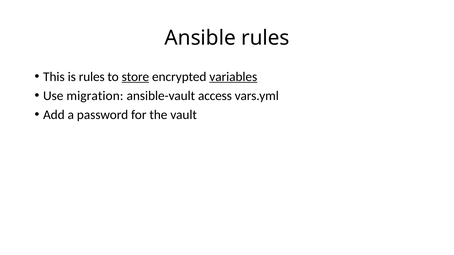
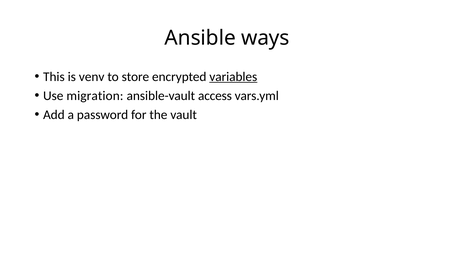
Ansible rules: rules -> ways
is rules: rules -> venv
store underline: present -> none
